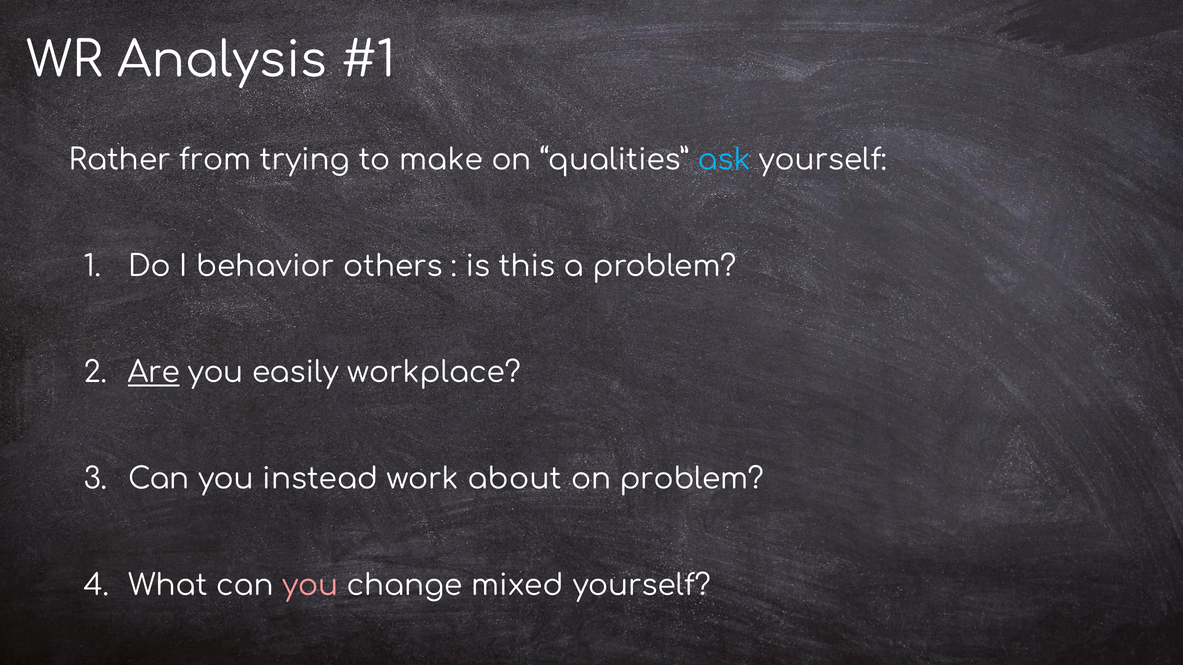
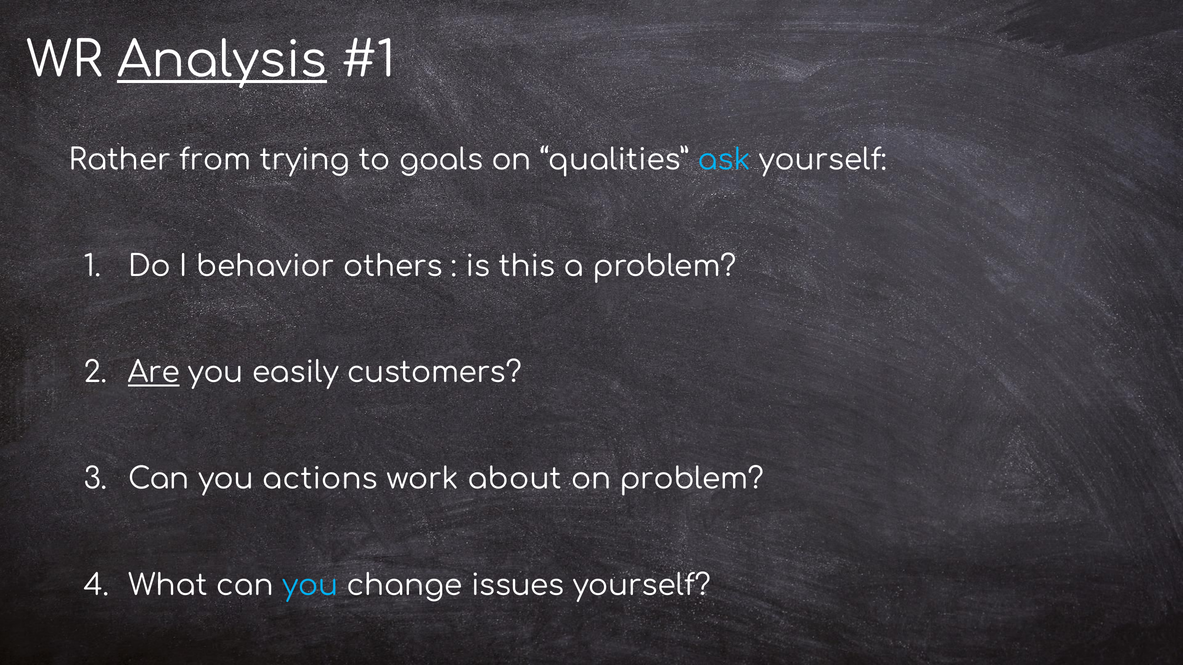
Analysis underline: none -> present
make: make -> goals
workplace: workplace -> customers
instead: instead -> actions
you at (310, 586) colour: pink -> light blue
mixed: mixed -> issues
